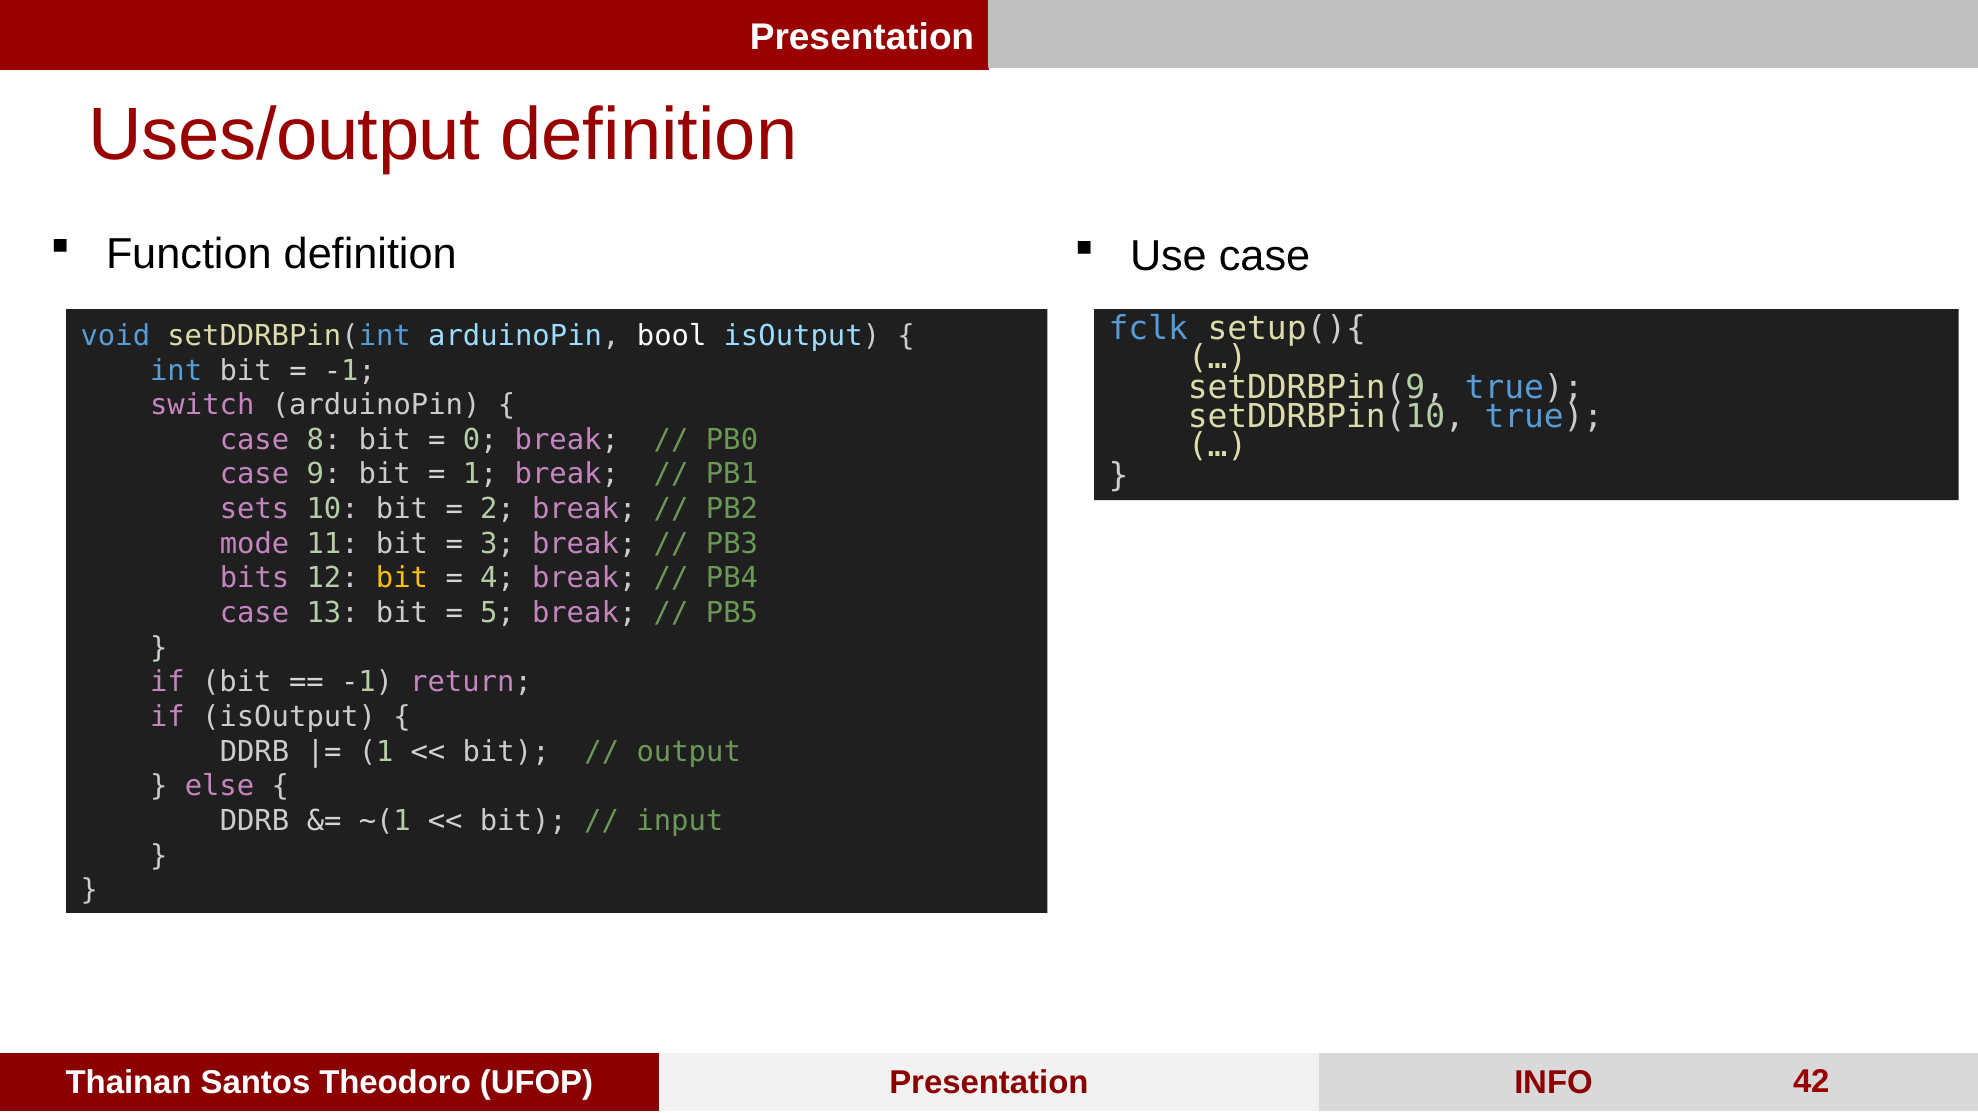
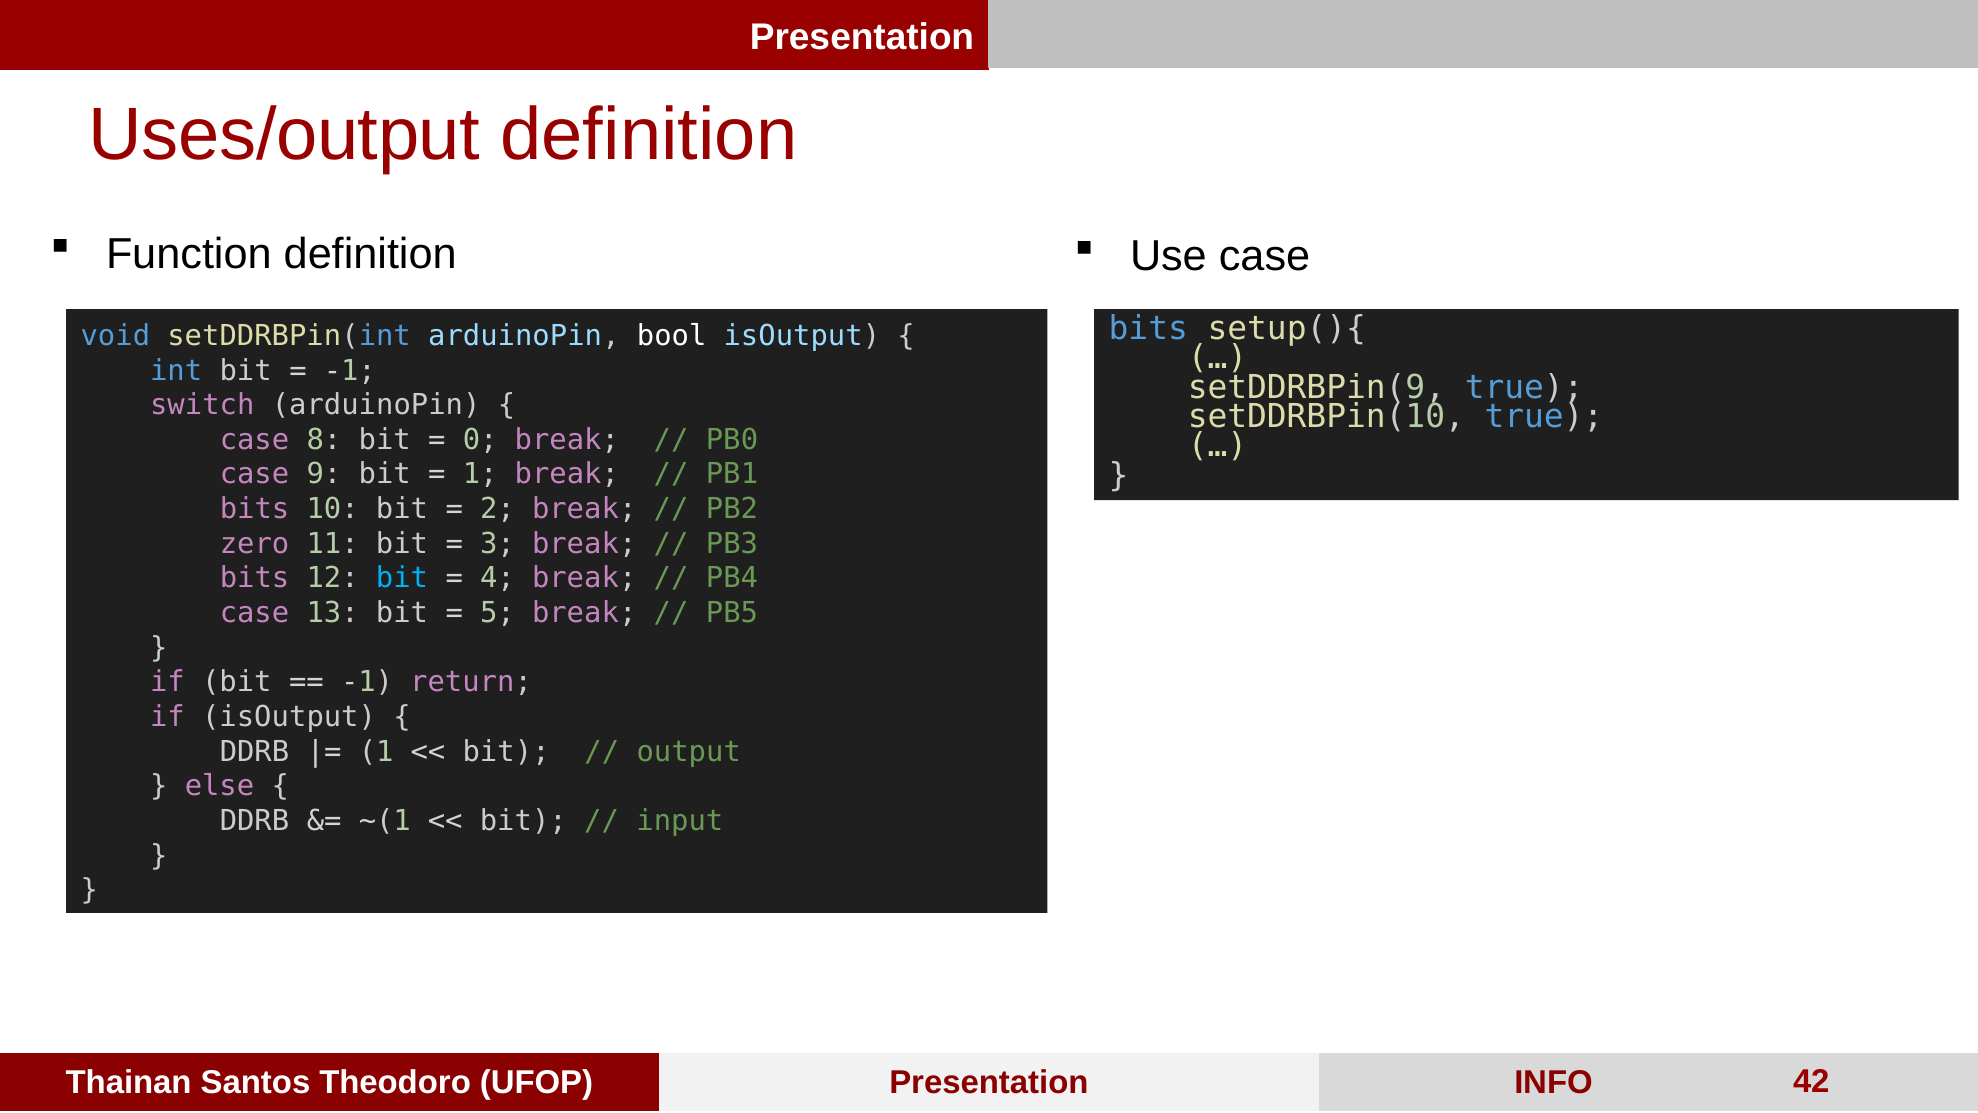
fclk at (1148, 328): fclk -> bits
sets at (255, 509): sets -> bits
mode: mode -> zero
bit at (402, 578) colour: yellow -> light blue
